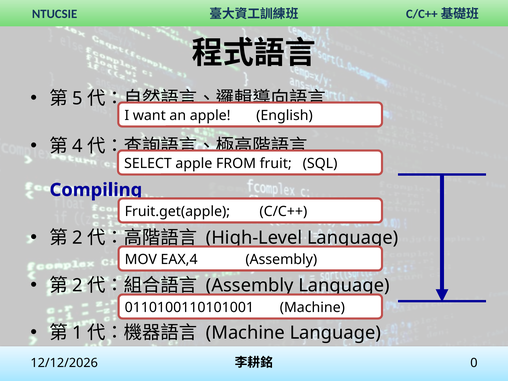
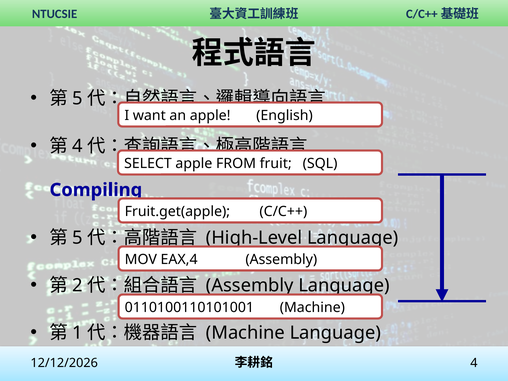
2 at (78, 238): 2 -> 5
0 at (474, 363): 0 -> 4
